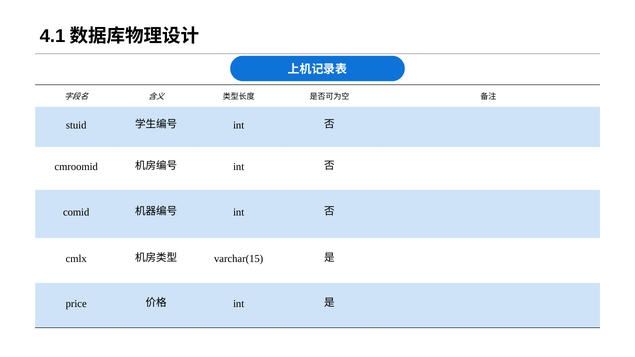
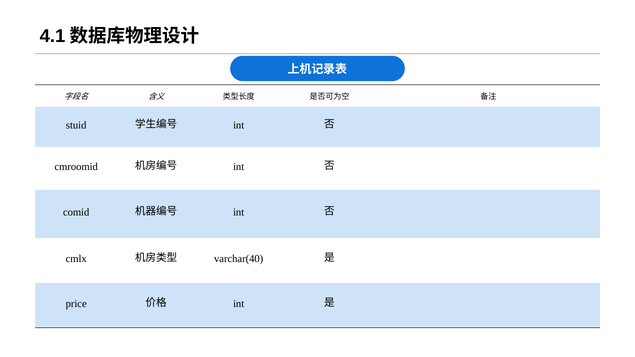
varchar(15: varchar(15 -> varchar(40
